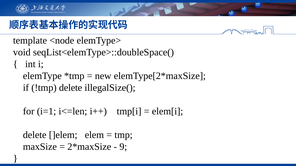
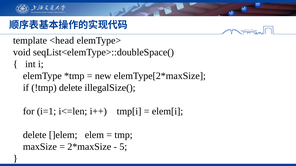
<node: <node -> <head
9: 9 -> 5
